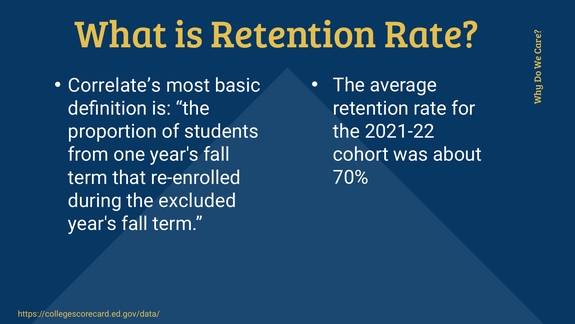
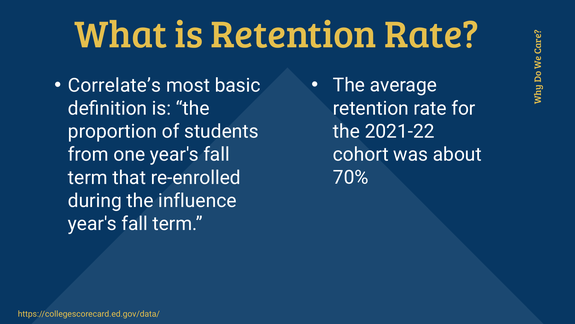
excluded: excluded -> influence
